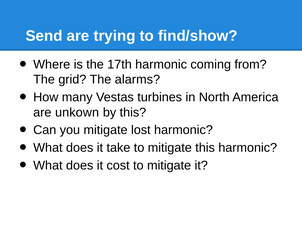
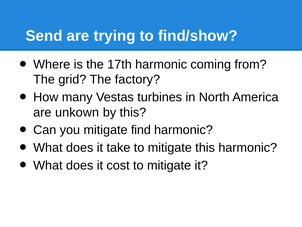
alarms: alarms -> factory
lost: lost -> find
